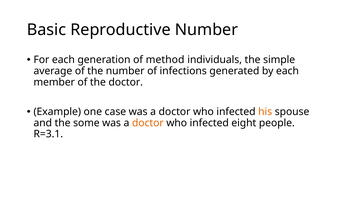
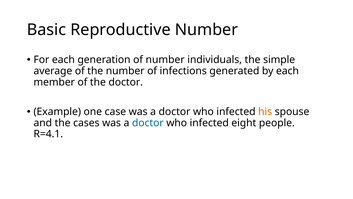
of method: method -> number
some: some -> cases
doctor at (148, 123) colour: orange -> blue
R=3.1: R=3.1 -> R=4.1
